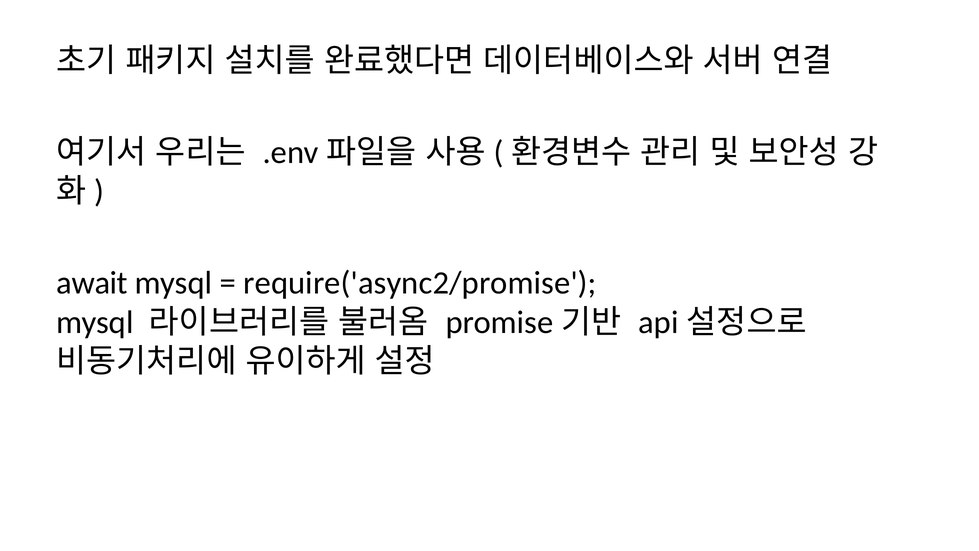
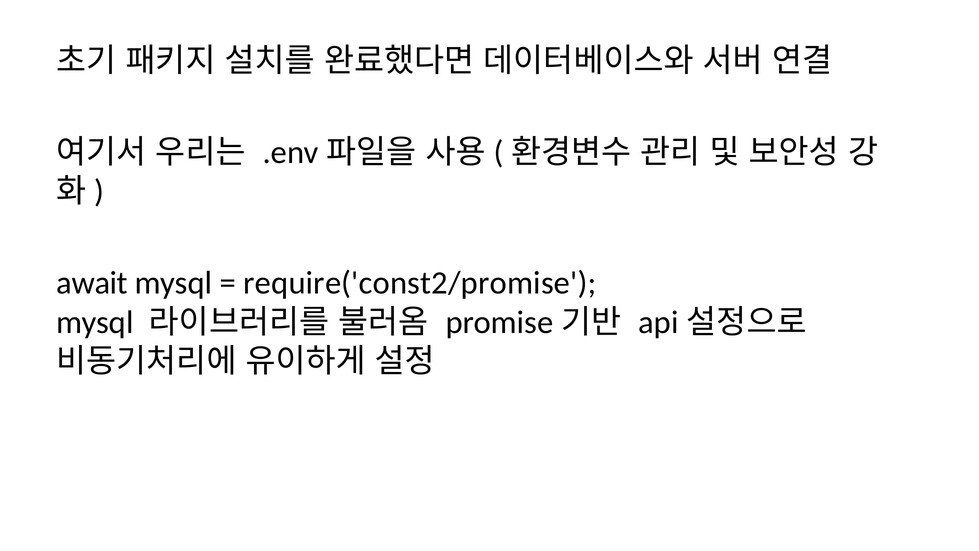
require('async2/promise: require('async2/promise -> require('const2/promise
